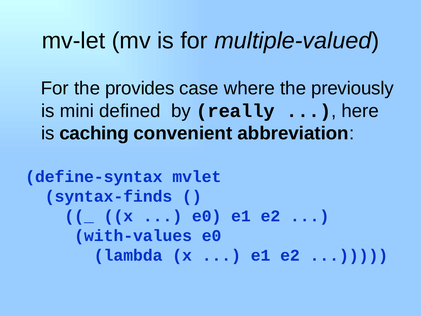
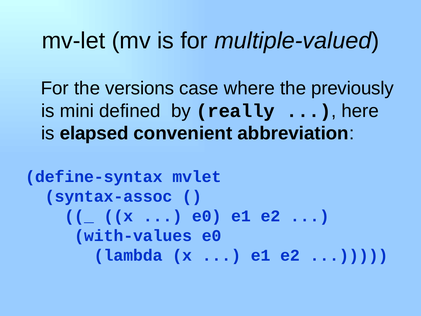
provides: provides -> versions
caching: caching -> elapsed
syntax-finds: syntax-finds -> syntax-assoc
